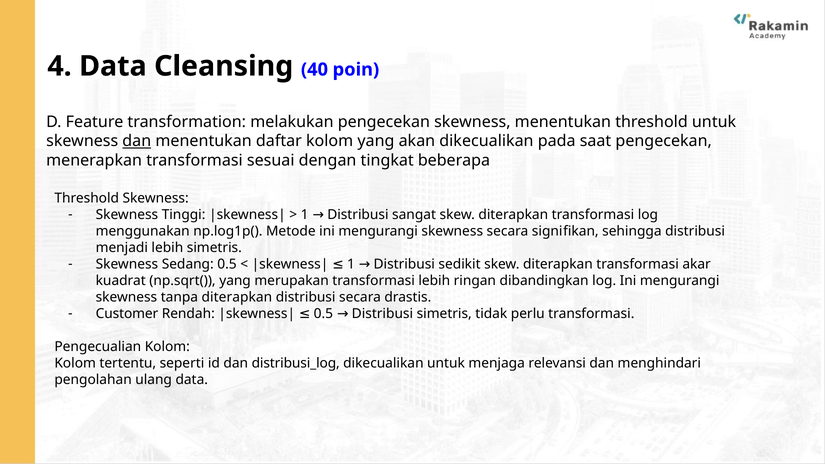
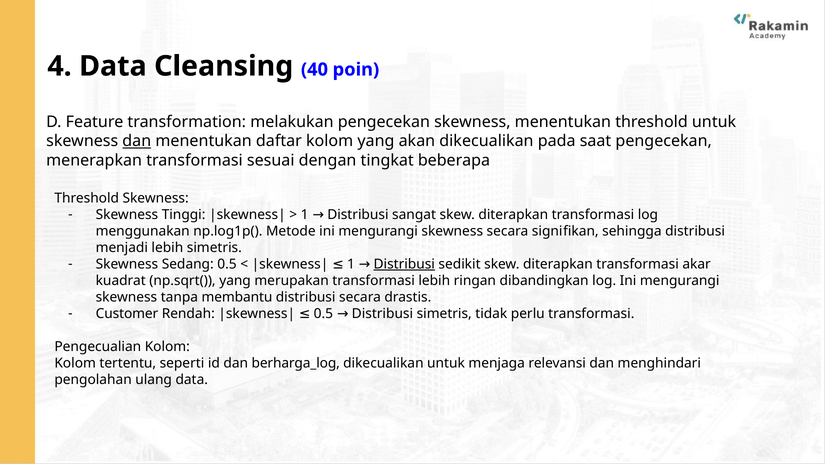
Distribusi at (404, 264) underline: none -> present
tanpa diterapkan: diterapkan -> membantu
distribusi_log: distribusi_log -> berharga_log
